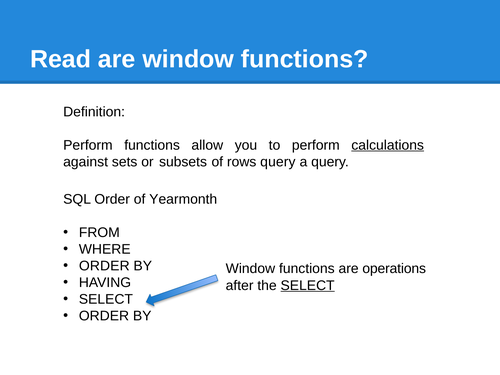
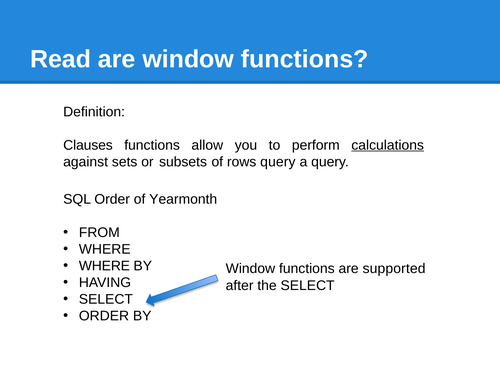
Perform at (88, 145): Perform -> Clauses
ORDER at (104, 266): ORDER -> WHERE
operations: operations -> supported
SELECT at (308, 285) underline: present -> none
